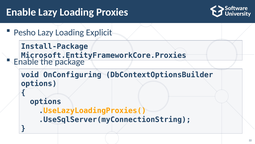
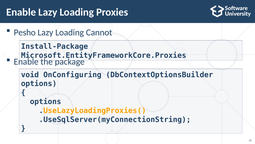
Explicit: Explicit -> Cannot
